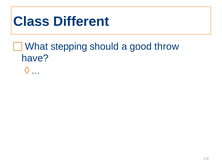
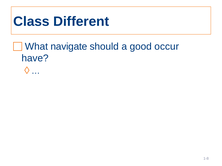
stepping: stepping -> navigate
throw: throw -> occur
